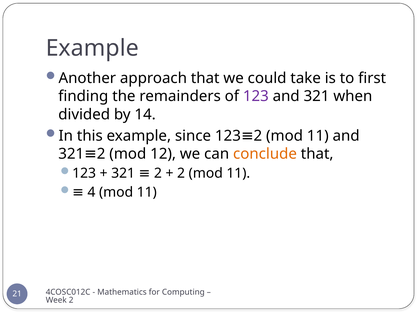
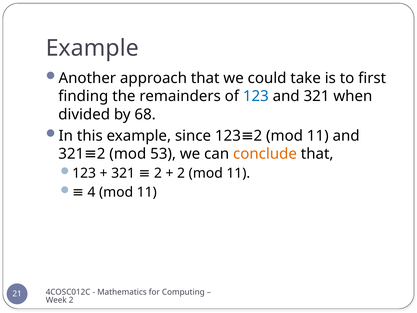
123 at (256, 96) colour: purple -> blue
14: 14 -> 68
12: 12 -> 53
